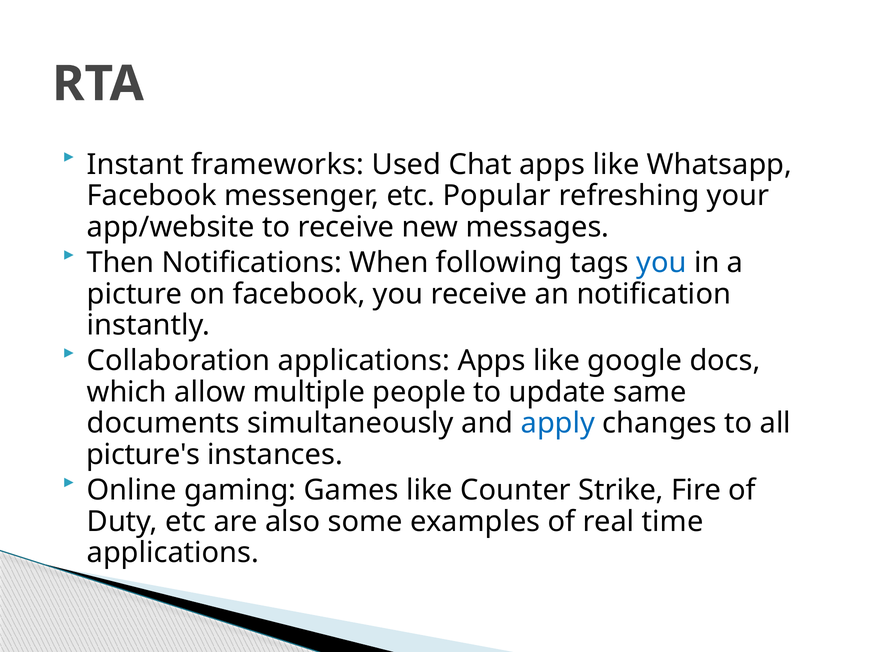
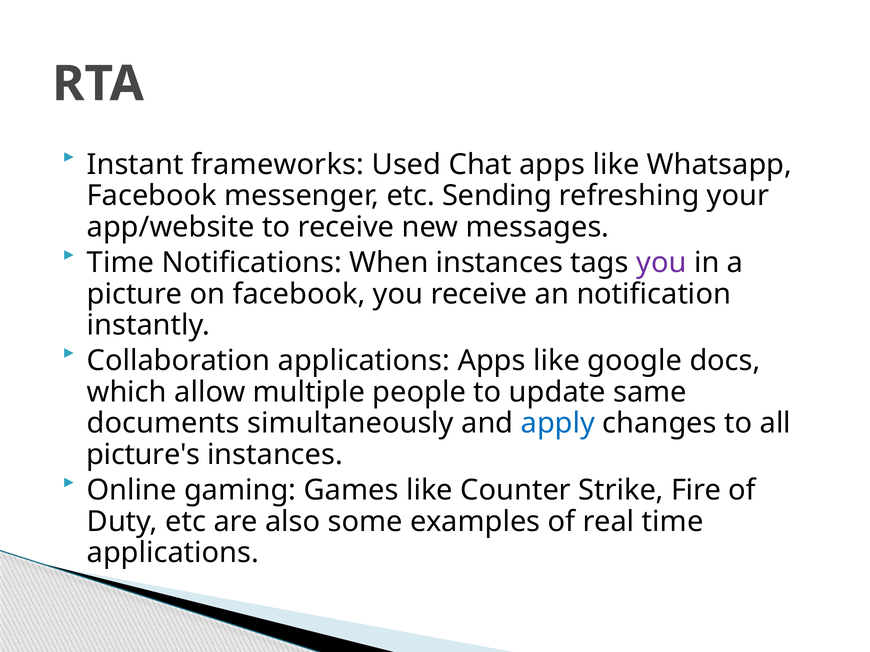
Popular: Popular -> Sending
Then at (121, 263): Then -> Time
When following: following -> instances
you at (661, 263) colour: blue -> purple
